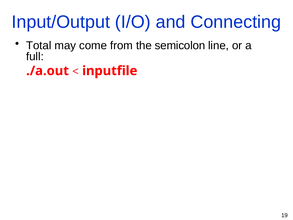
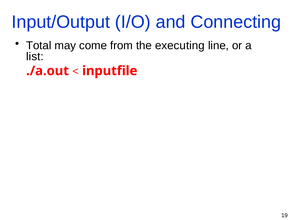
semicolon: semicolon -> executing
full: full -> list
